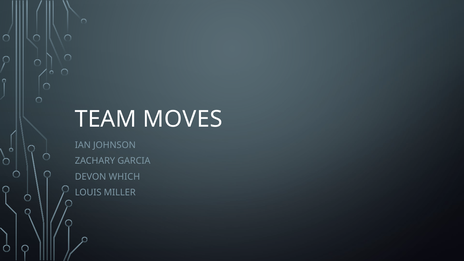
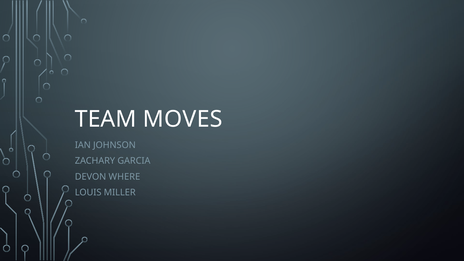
WHICH: WHICH -> WHERE
